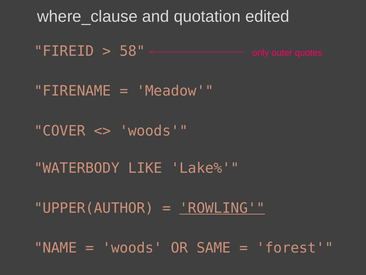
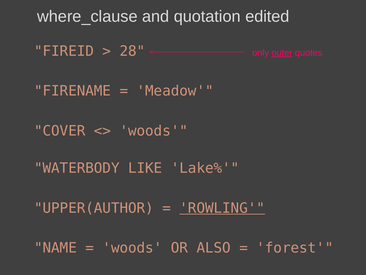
58: 58 -> 28
outer underline: none -> present
SAME: SAME -> ALSO
